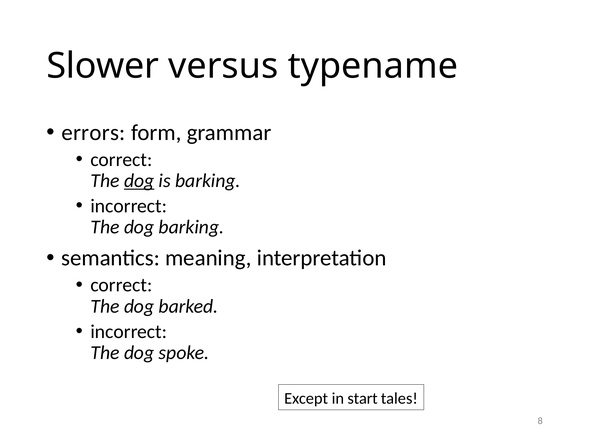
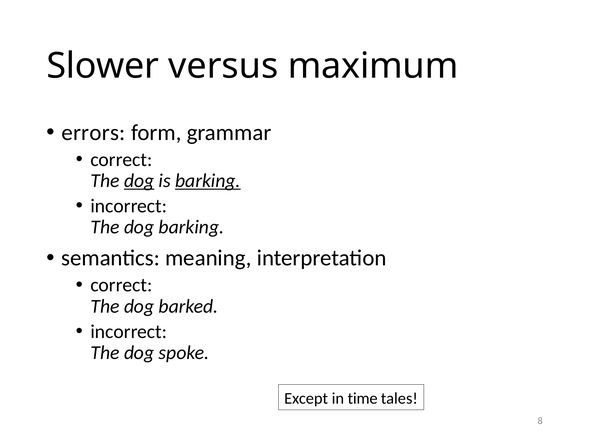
typename: typename -> maximum
barking at (208, 181) underline: none -> present
start: start -> time
